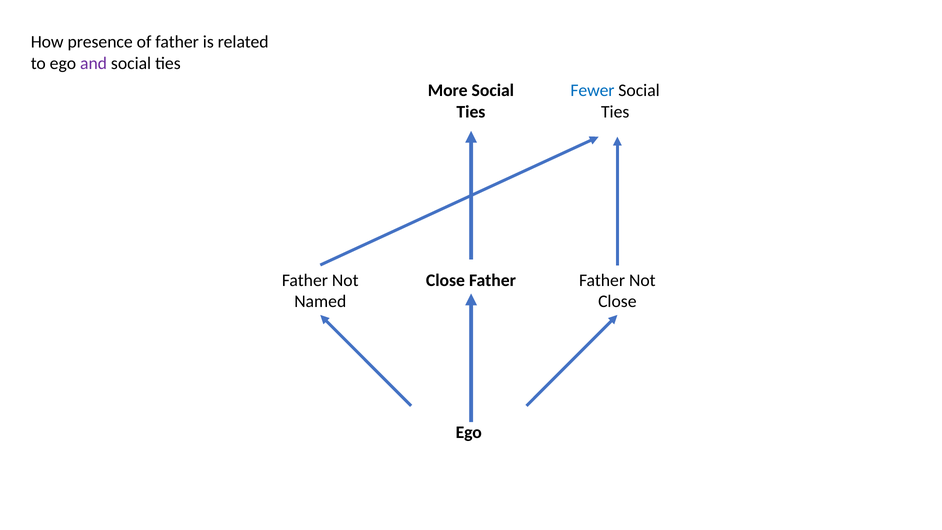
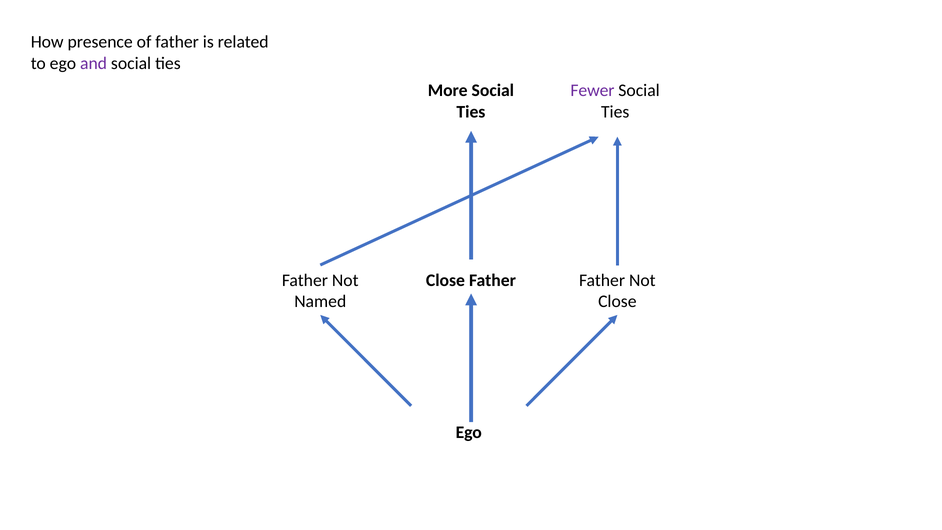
Fewer colour: blue -> purple
